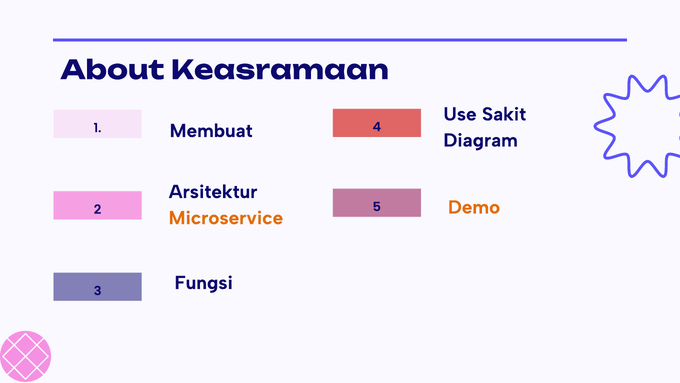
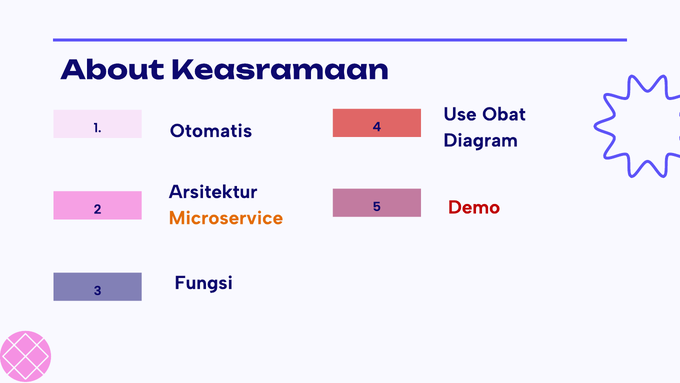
Sakit: Sakit -> Obat
Membuat: Membuat -> Otomatis
Demo colour: orange -> red
